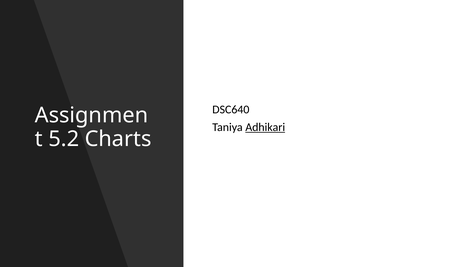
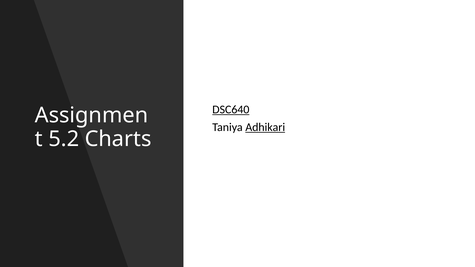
DSC640 underline: none -> present
